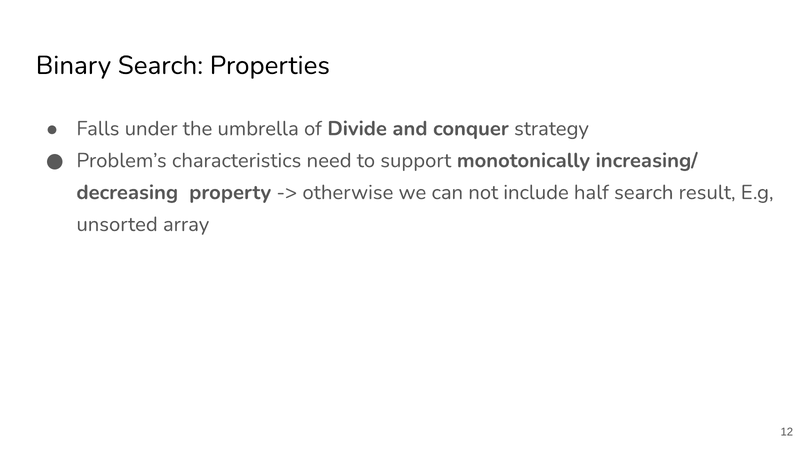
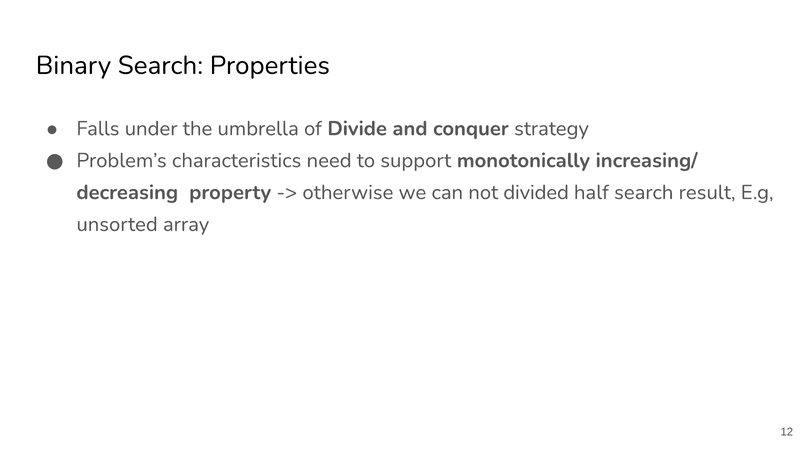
include: include -> divided
